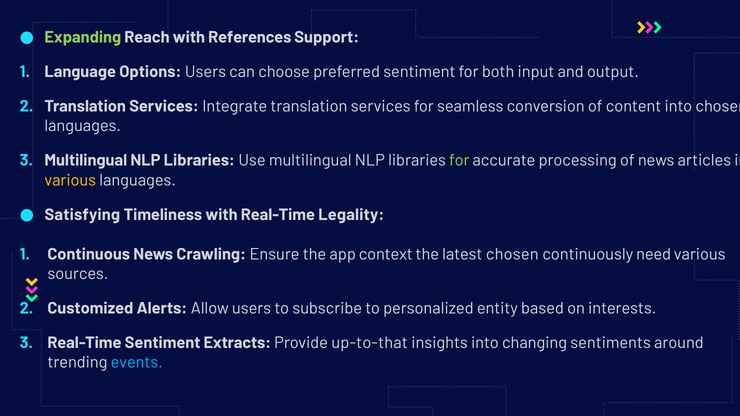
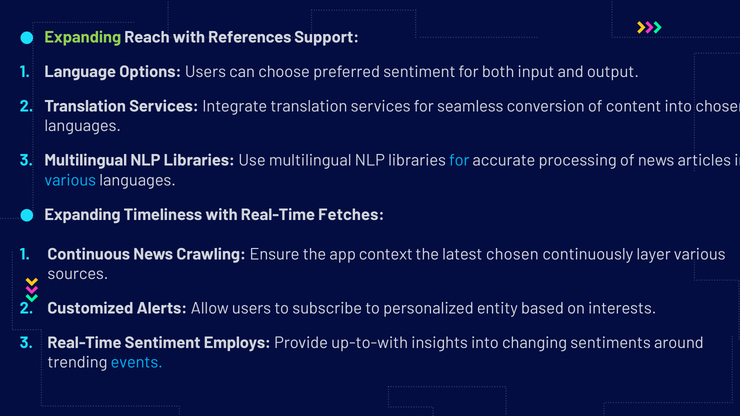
for at (459, 161) colour: light green -> light blue
various at (70, 180) colour: yellow -> light blue
Satisfying at (82, 215): Satisfying -> Expanding
Legality: Legality -> Fetches
need: need -> layer
Extracts: Extracts -> Employs
up-to-that: up-to-that -> up-to-with
